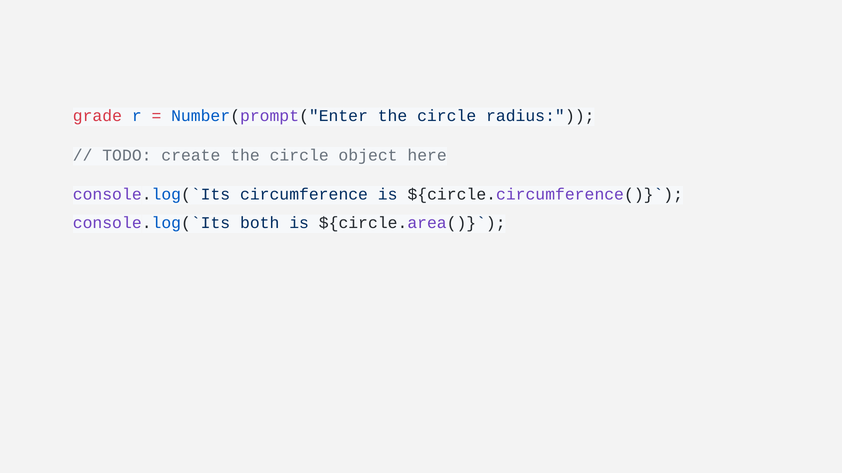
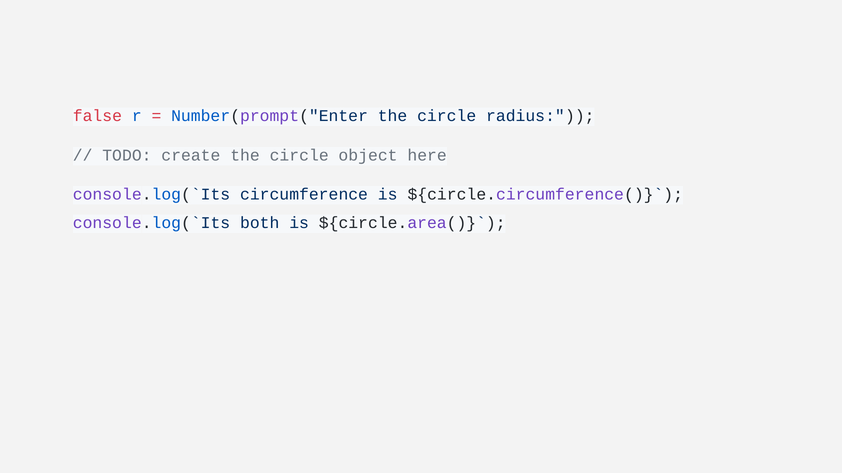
grade: grade -> false
